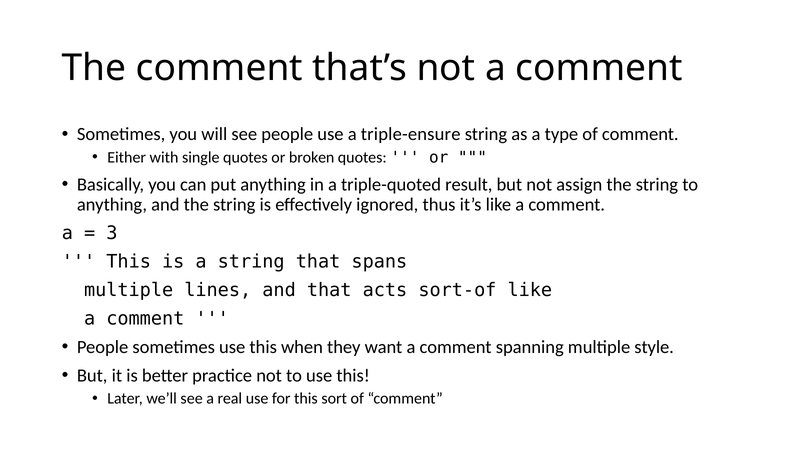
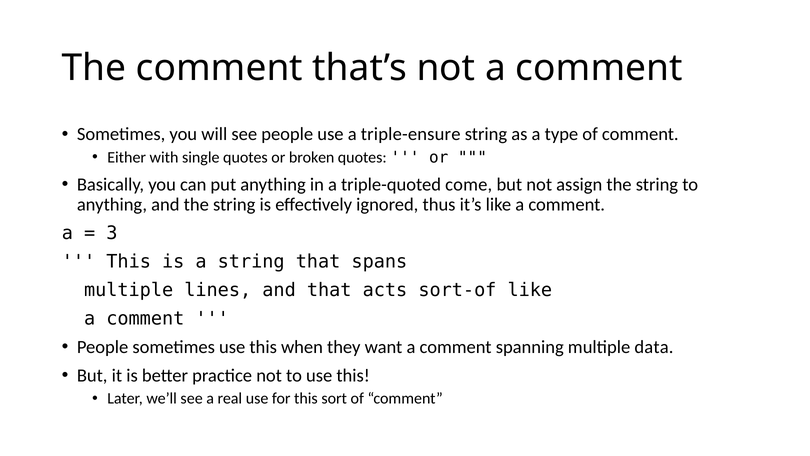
result: result -> come
style: style -> data
